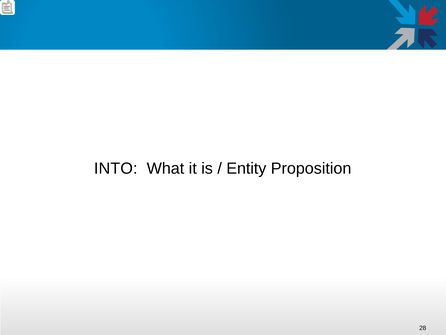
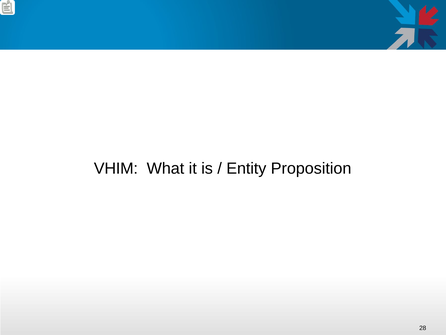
INTO: INTO -> VHIM
